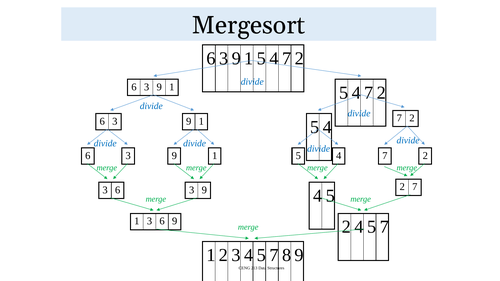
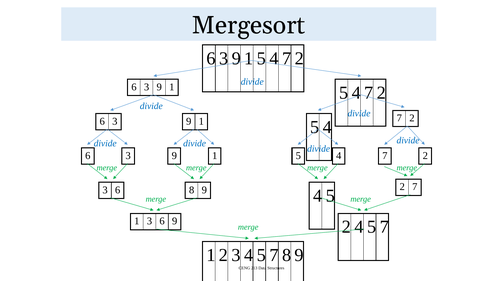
3 6 3: 3 -> 8
